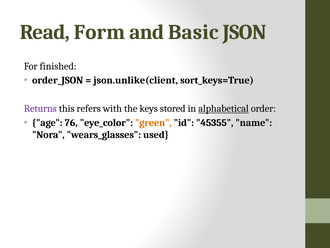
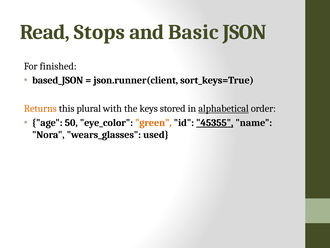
Form: Form -> Stops
order_JSON: order_JSON -> based_JSON
json.unlike(client: json.unlike(client -> json.runner(client
Returns colour: purple -> orange
refers: refers -> plural
76: 76 -> 50
45355 underline: none -> present
